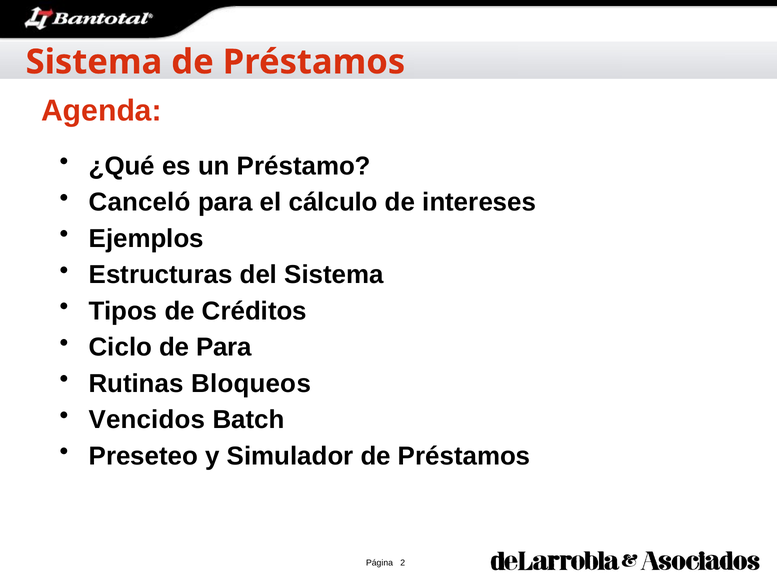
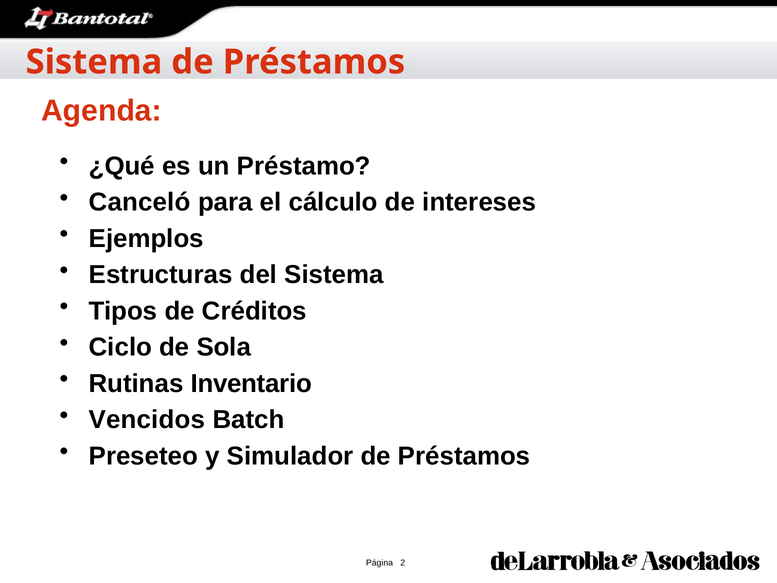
de Para: Para -> Sola
Bloqueos: Bloqueos -> Inventario
